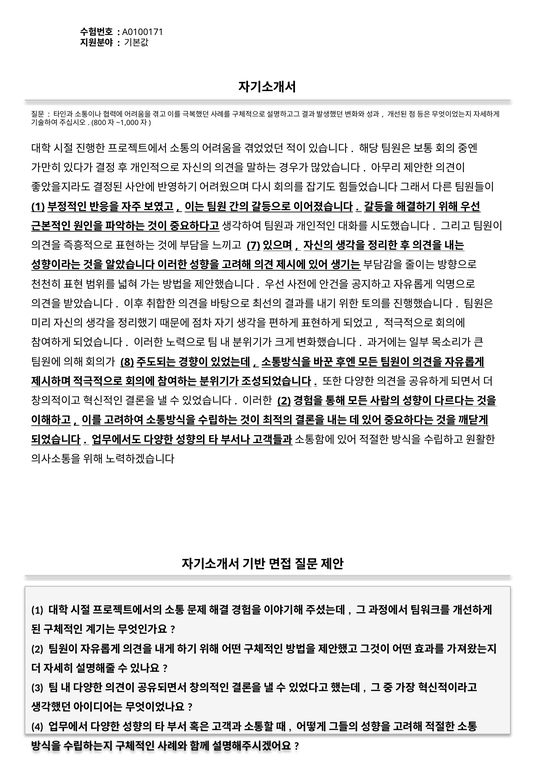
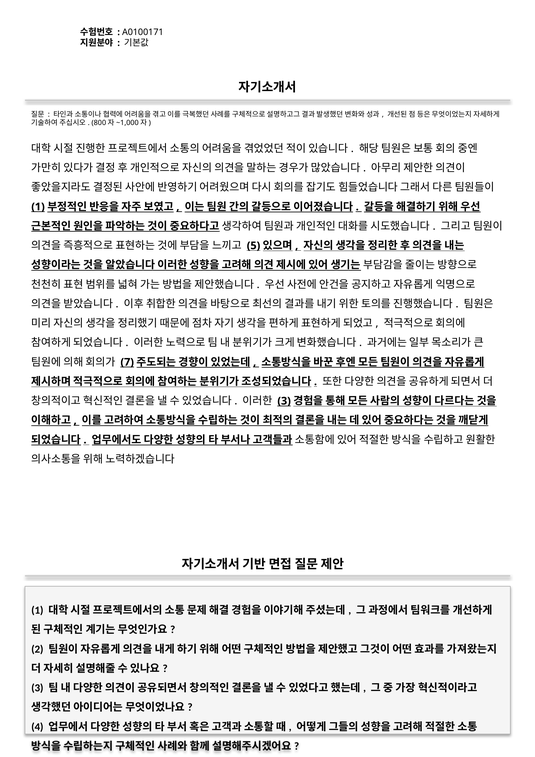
7: 7 -> 5
8: 8 -> 7
2 at (284, 401): 2 -> 3
